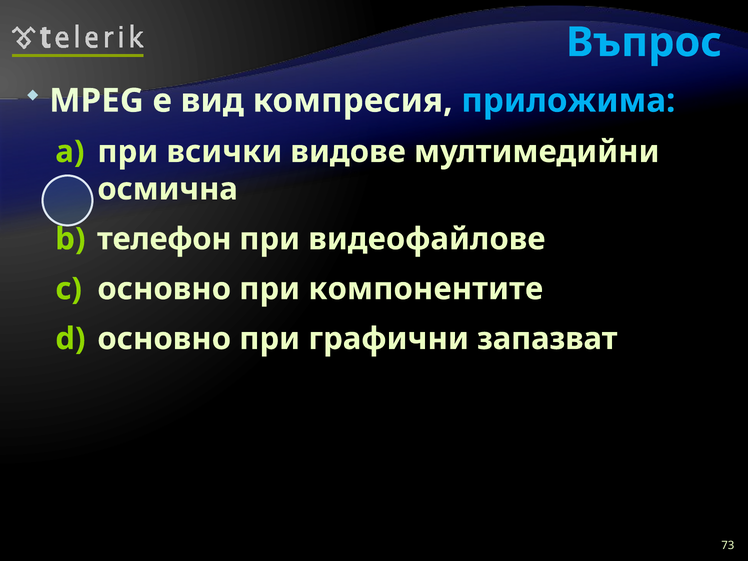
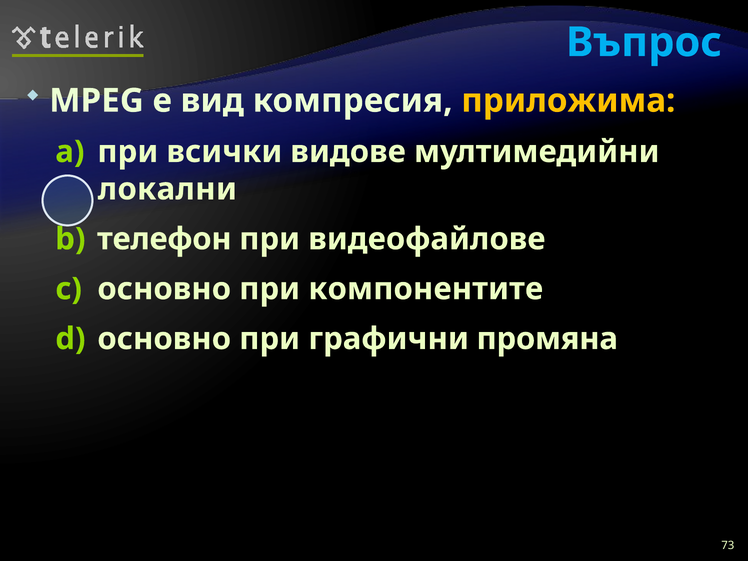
приложима colour: light blue -> yellow
осмична: осмична -> локални
запазват: запазват -> промяна
